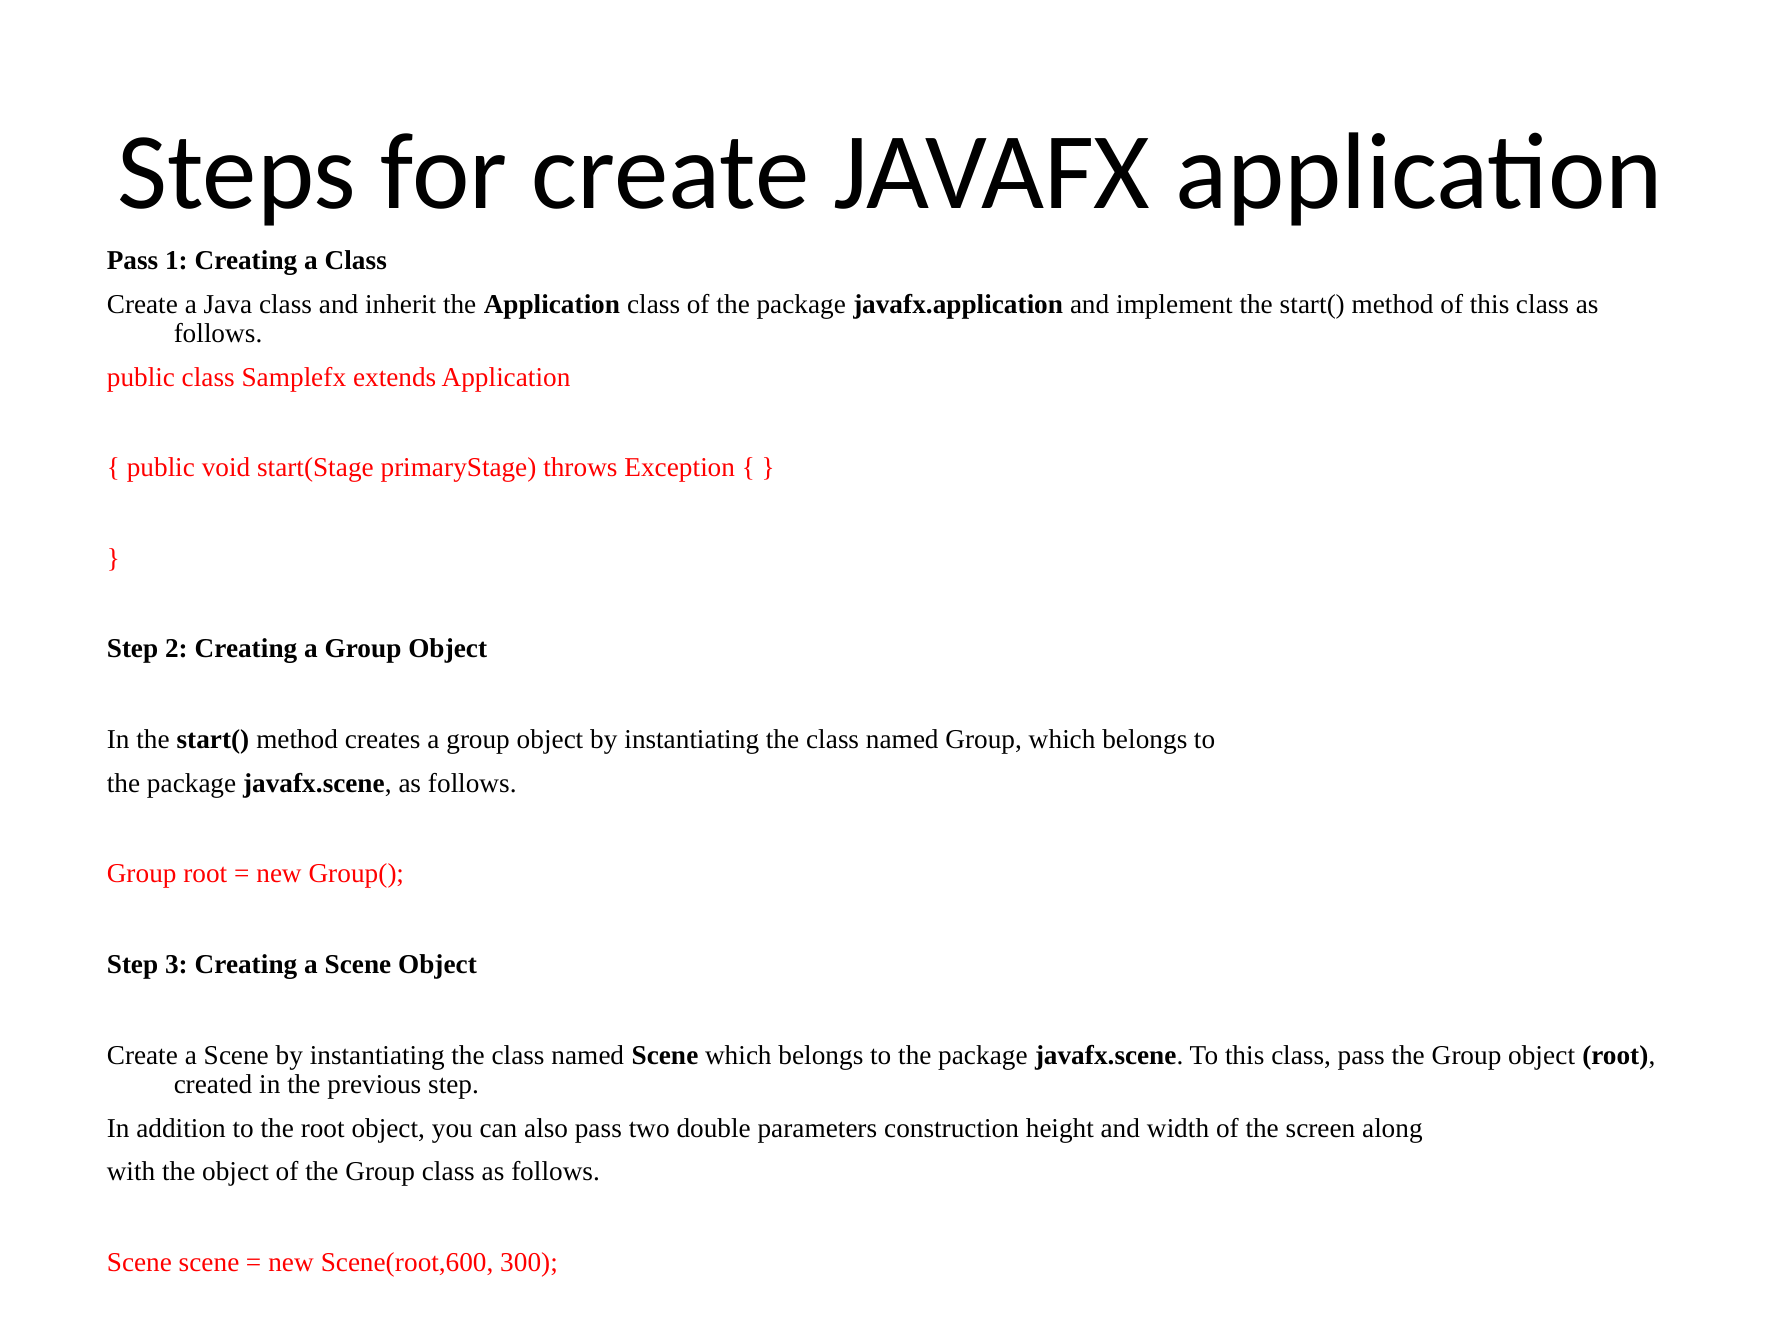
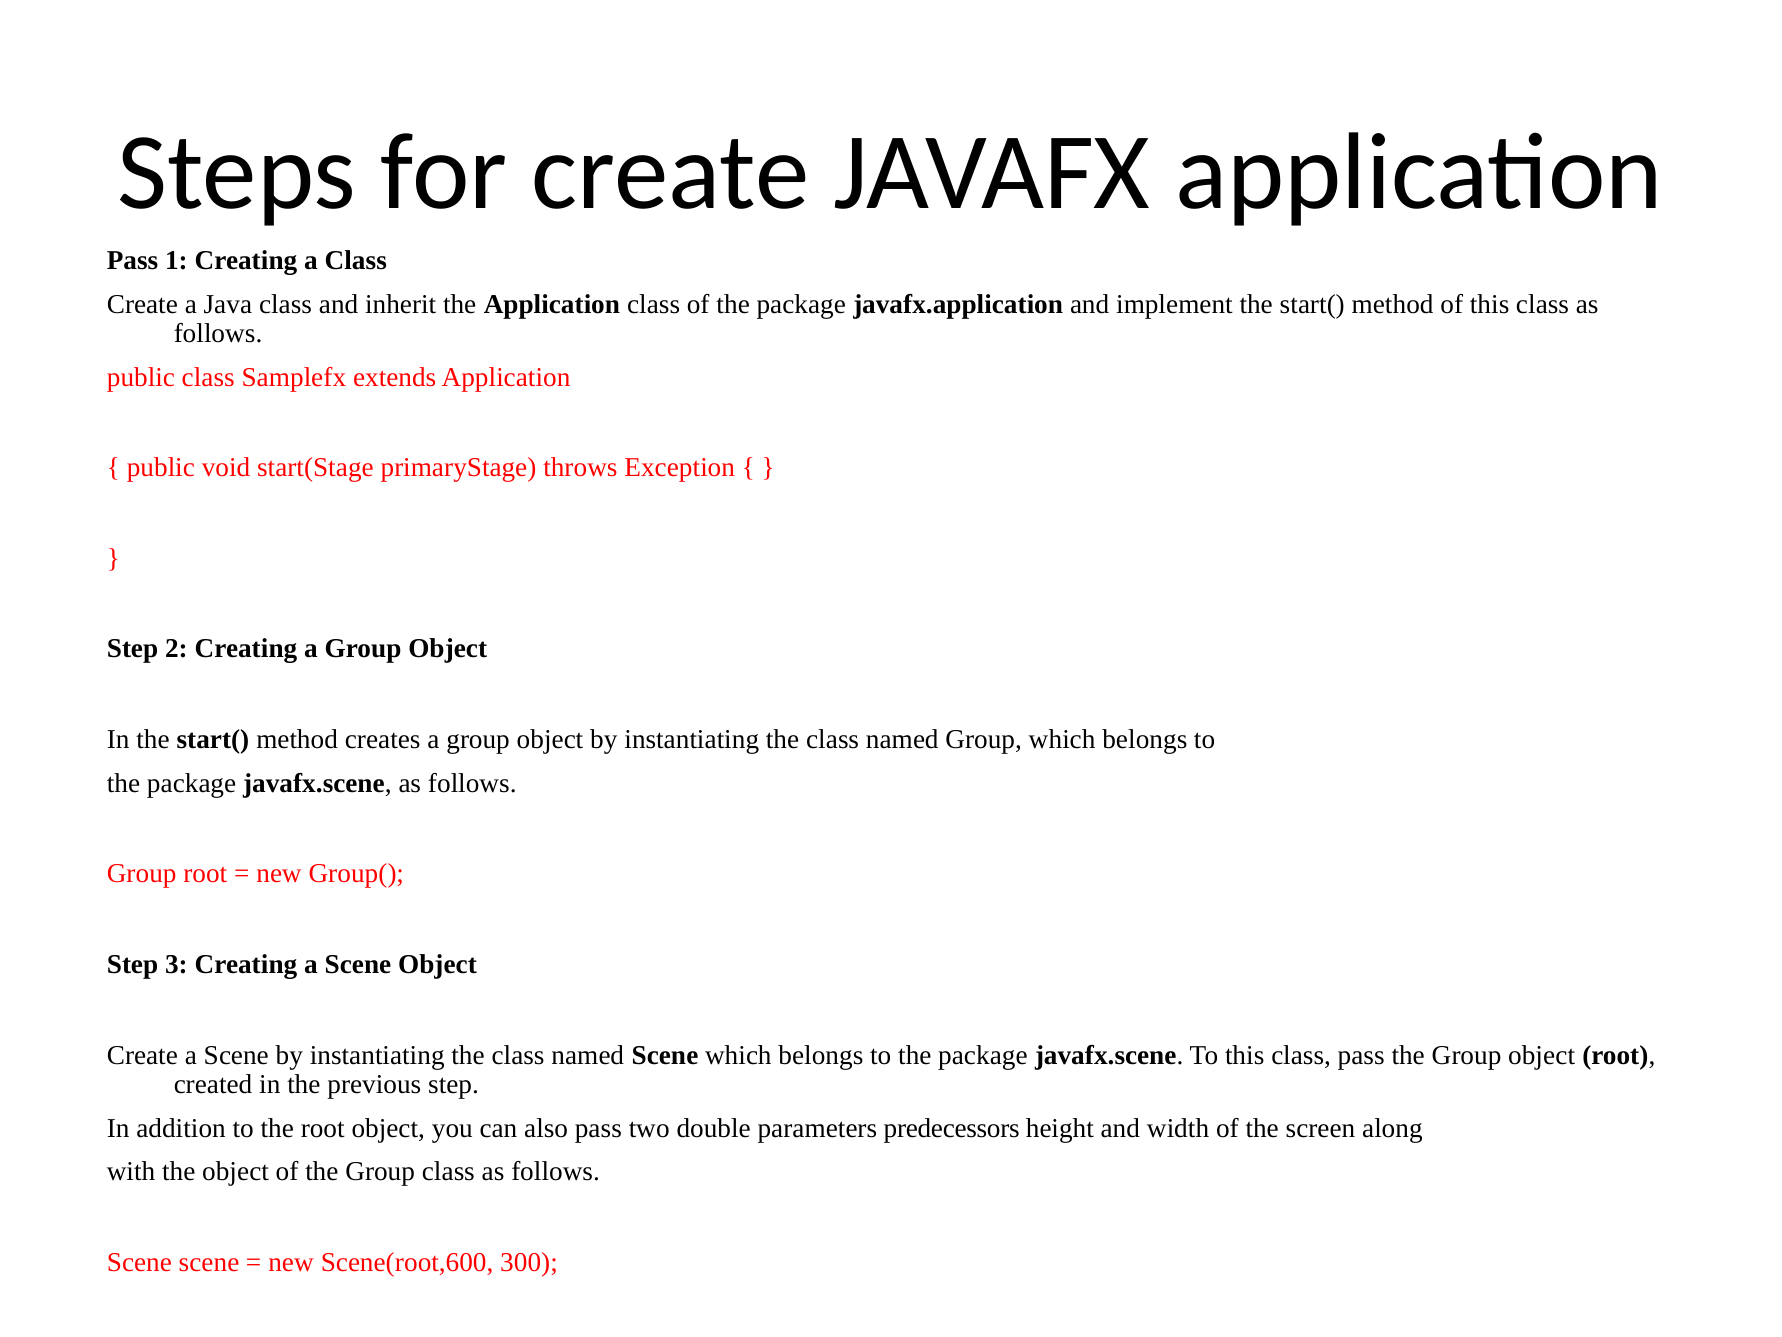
construction: construction -> predecessors
